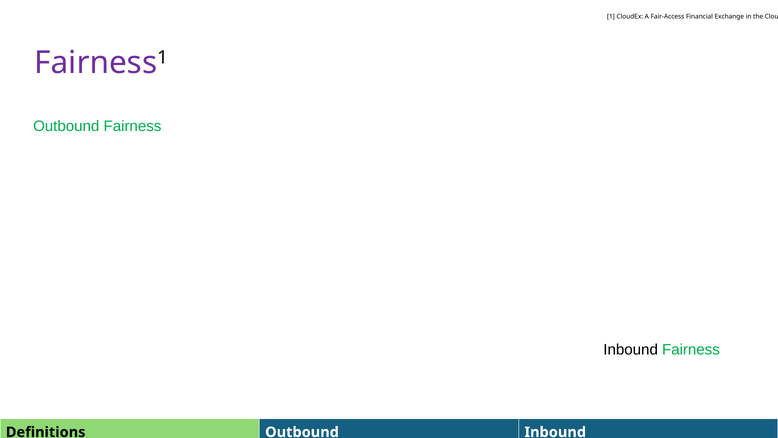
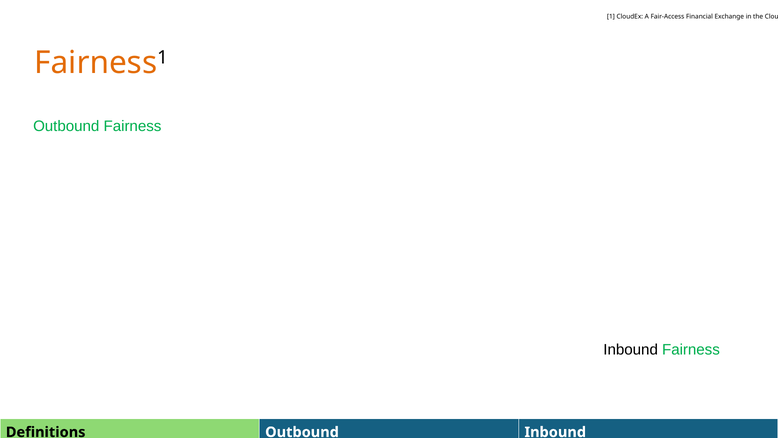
Fairness at (96, 63) colour: purple -> orange
